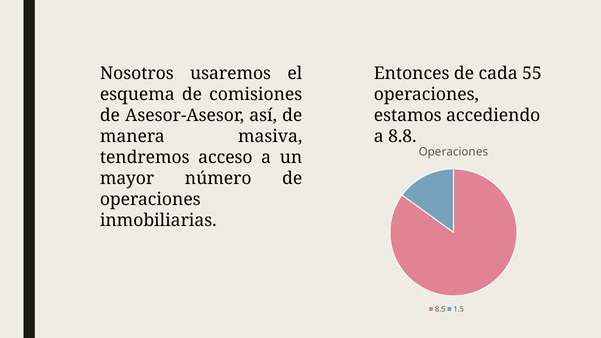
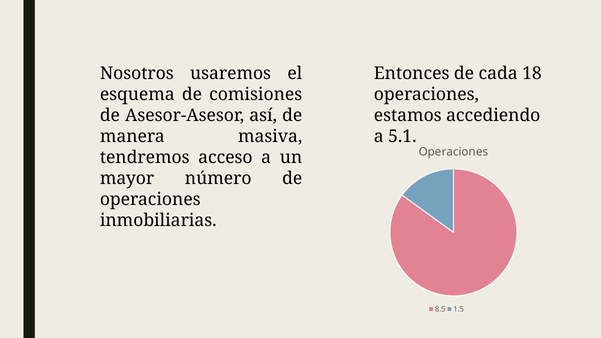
55: 55 -> 18
8.8: 8.8 -> 5.1
